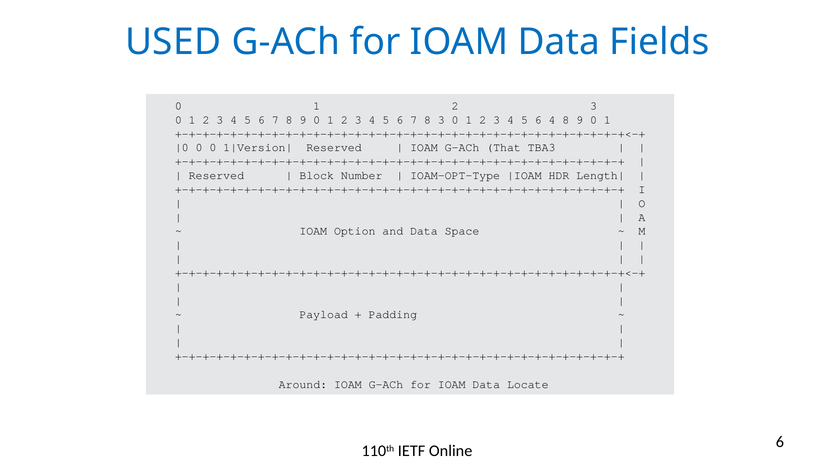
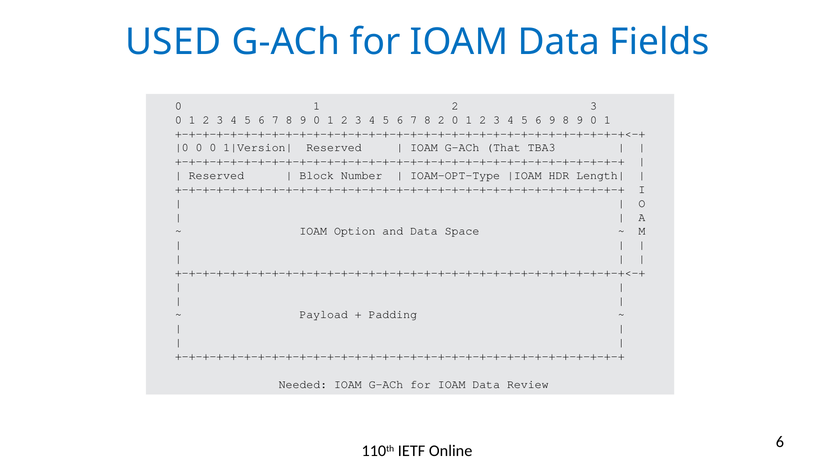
8 3: 3 -> 2
6 4: 4 -> 9
Around: Around -> Needed
Locate: Locate -> Review
